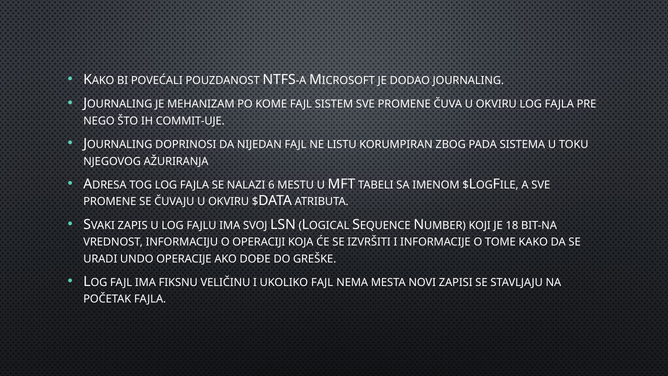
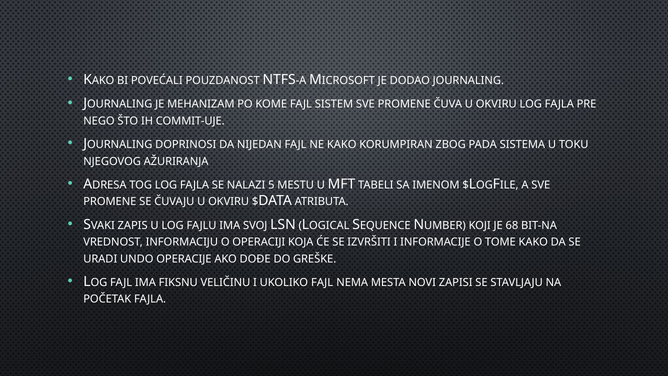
NE LISTU: LISTU -> KAKO
6: 6 -> 5
18: 18 -> 68
